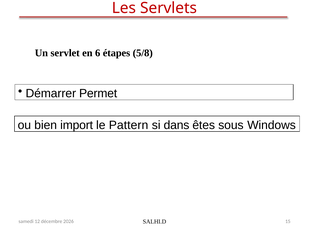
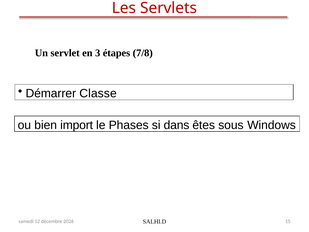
6: 6 -> 3
5/8: 5/8 -> 7/8
Permet: Permet -> Classe
Pattern: Pattern -> Phases
